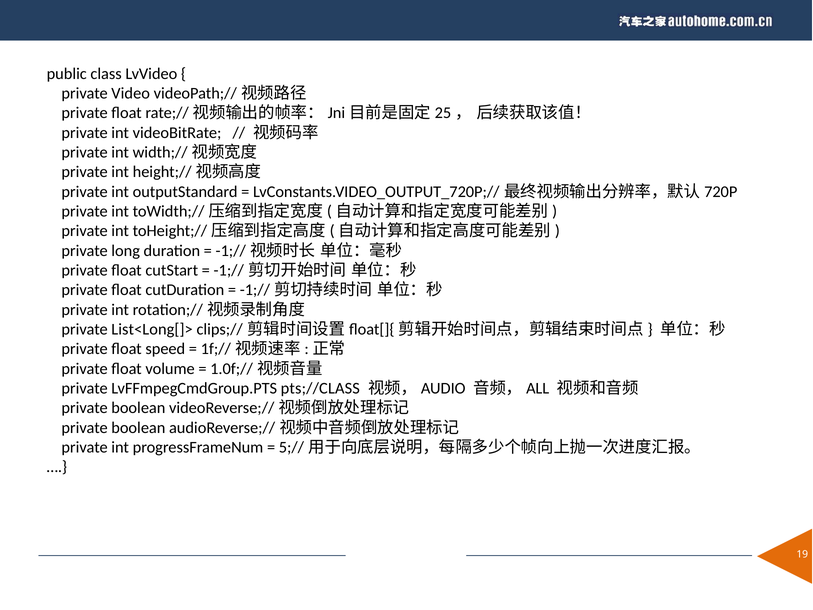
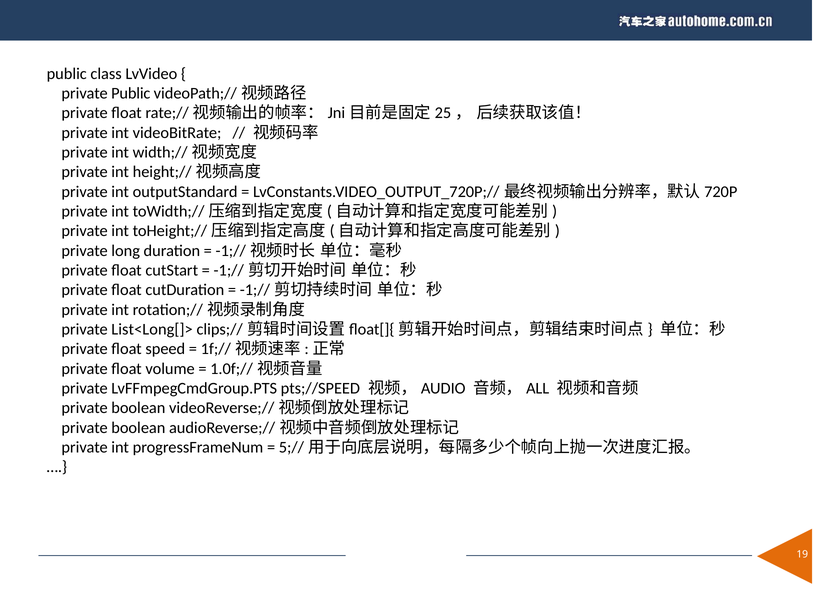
private Video: Video -> Public
pts;//CLASS: pts;//CLASS -> pts;//SPEED
